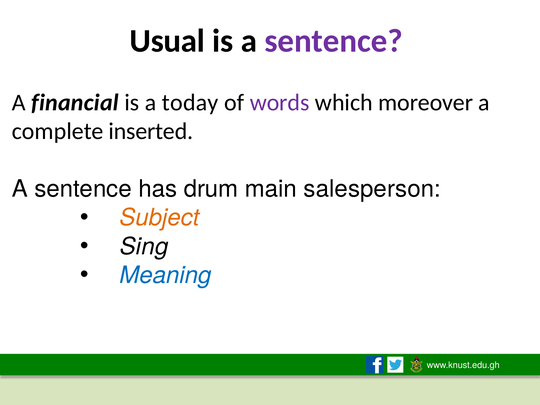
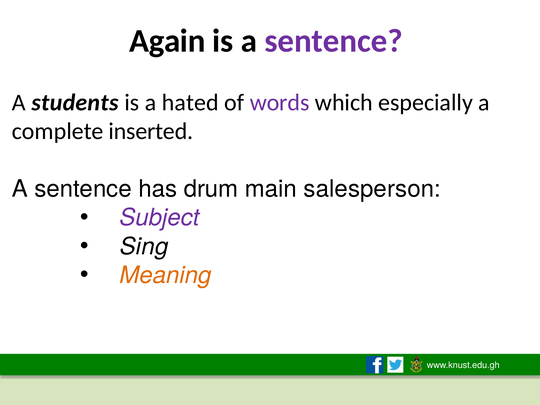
Usual: Usual -> Again
financial: financial -> students
today: today -> hated
moreover: moreover -> especially
Subject colour: orange -> purple
Meaning colour: blue -> orange
